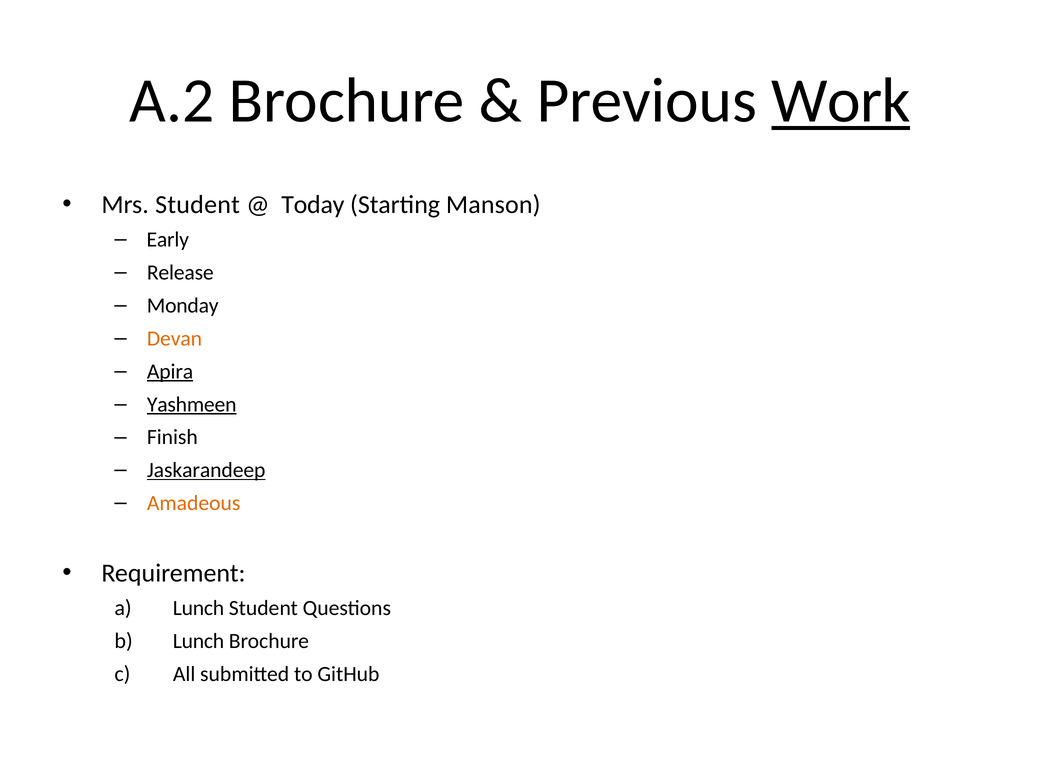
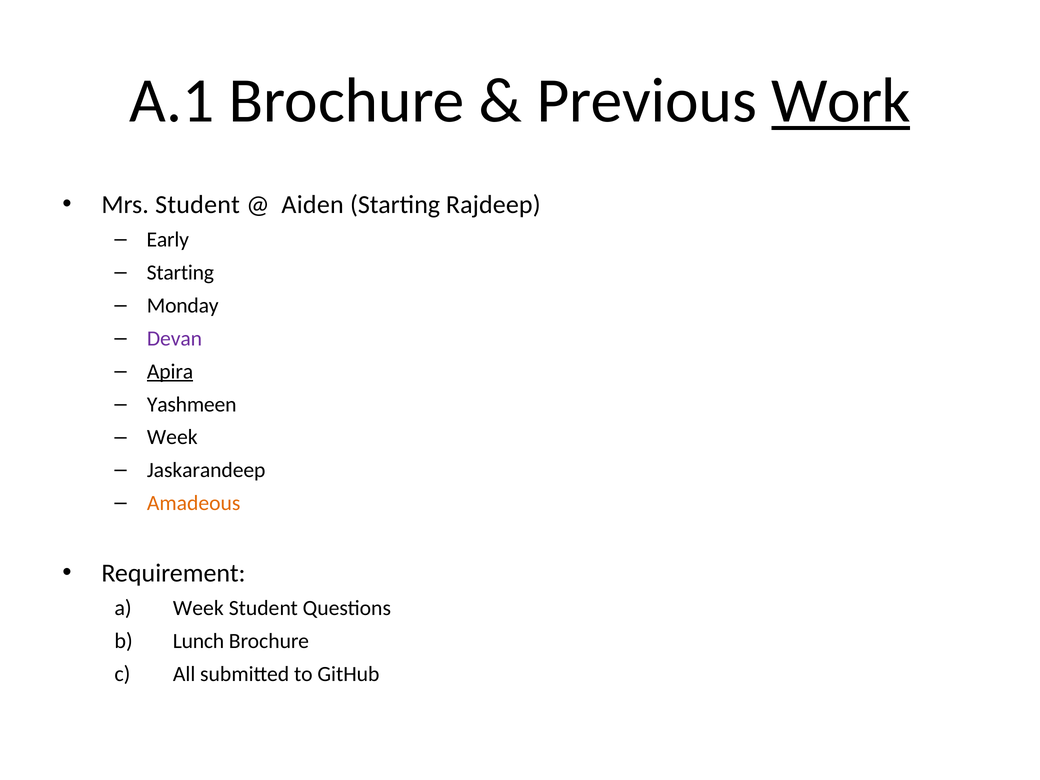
A.2: A.2 -> A.1
Today: Today -> Aiden
Manson: Manson -> Rajdeep
Release at (180, 273): Release -> Starting
Devan colour: orange -> purple
Yashmeen underline: present -> none
Finish at (172, 437): Finish -> Week
Jaskarandeep underline: present -> none
Lunch at (199, 608): Lunch -> Week
